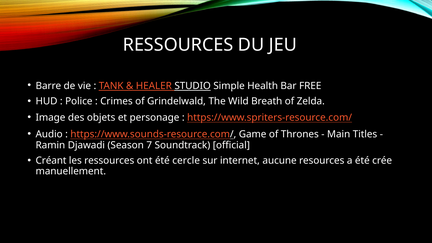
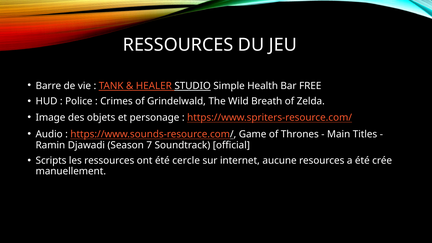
Créant: Créant -> Scripts
